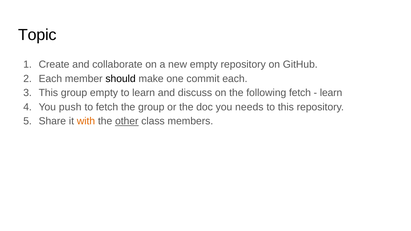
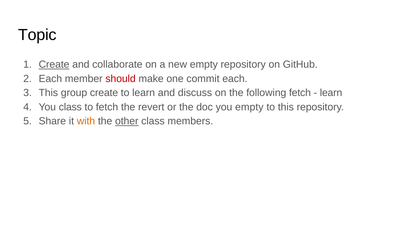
Create at (54, 65) underline: none -> present
should colour: black -> red
group empty: empty -> create
You push: push -> class
the group: group -> revert
you needs: needs -> empty
